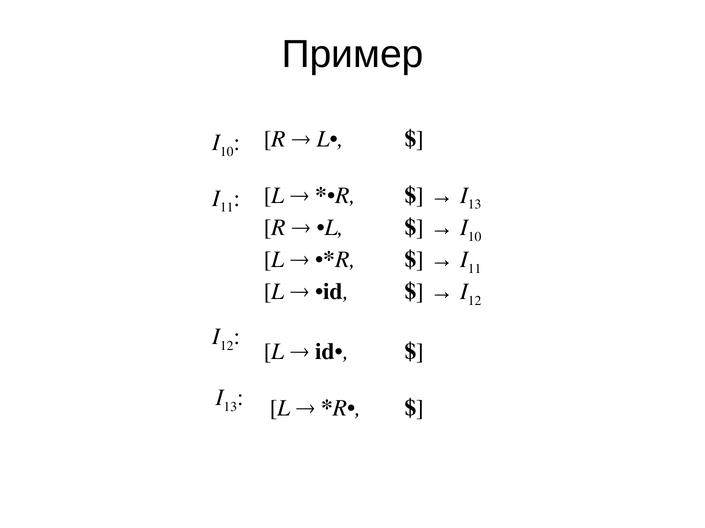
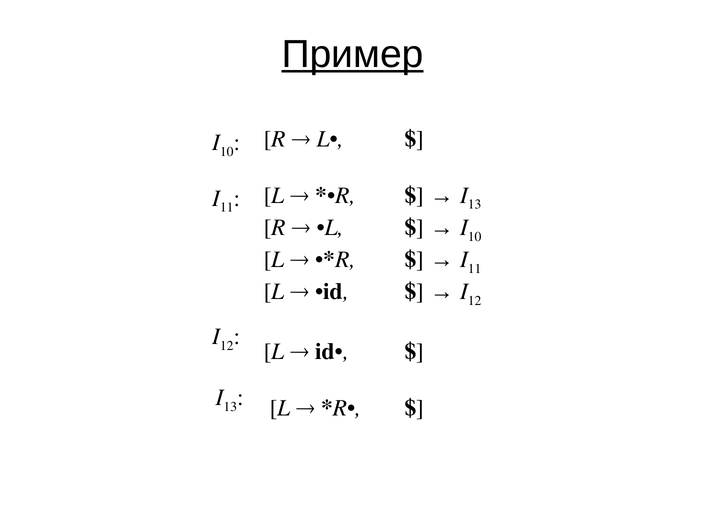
Пример underline: none -> present
